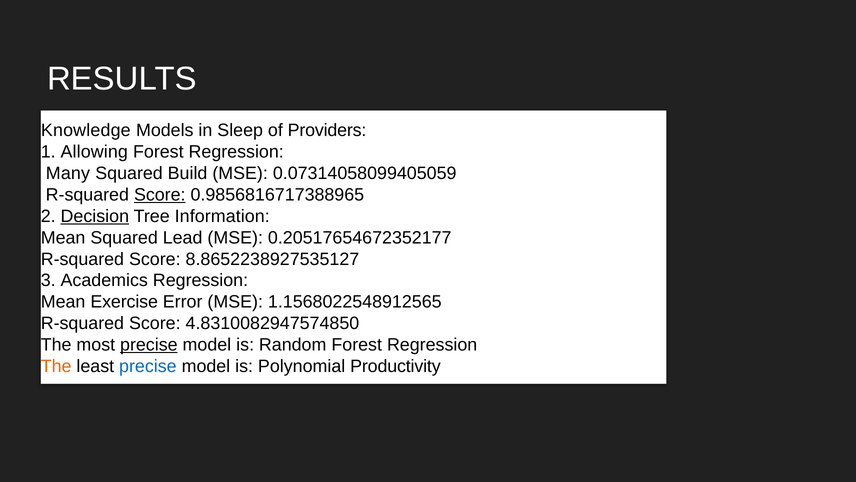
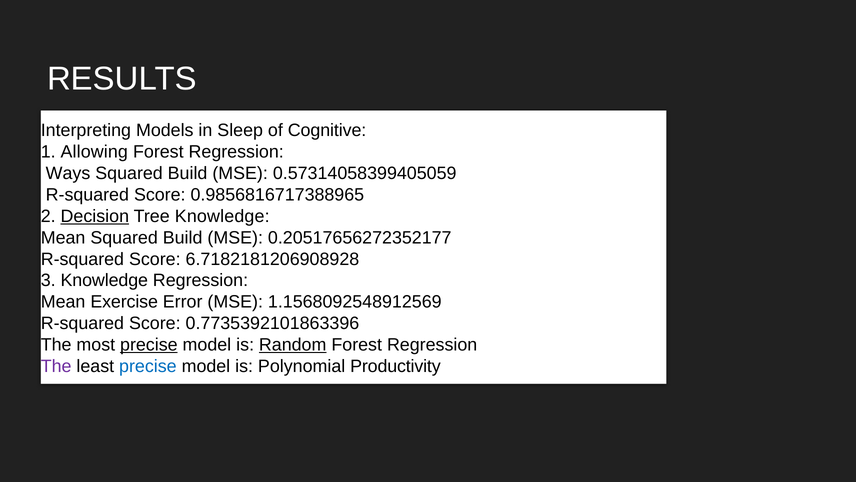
Knowledge: Knowledge -> Interpreting
Providers: Providers -> Cognitive
Many: Many -> Ways
0.07314058099405059: 0.07314058099405059 -> 0.57314058399405059
Score at (160, 195) underline: present -> none
Tree Information: Information -> Knowledge
Mean Squared Lead: Lead -> Build
0.20517654672352177: 0.20517654672352177 -> 0.20517656272352177
8.8652238927535127: 8.8652238927535127 -> 6.7182181206908928
3 Academics: Academics -> Knowledge
1.1568022548912565: 1.1568022548912565 -> 1.1568092548912569
4.8310082947574850: 4.8310082947574850 -> 0.7735392101863396
Random underline: none -> present
The at (56, 366) colour: orange -> purple
